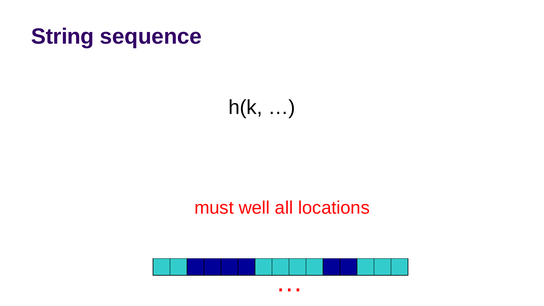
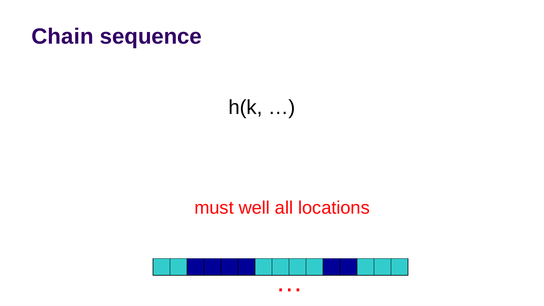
String: String -> Chain
